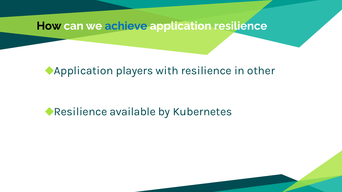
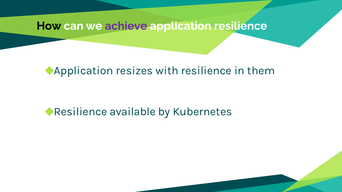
achieve colour: blue -> purple
players: players -> resizes
other: other -> them
